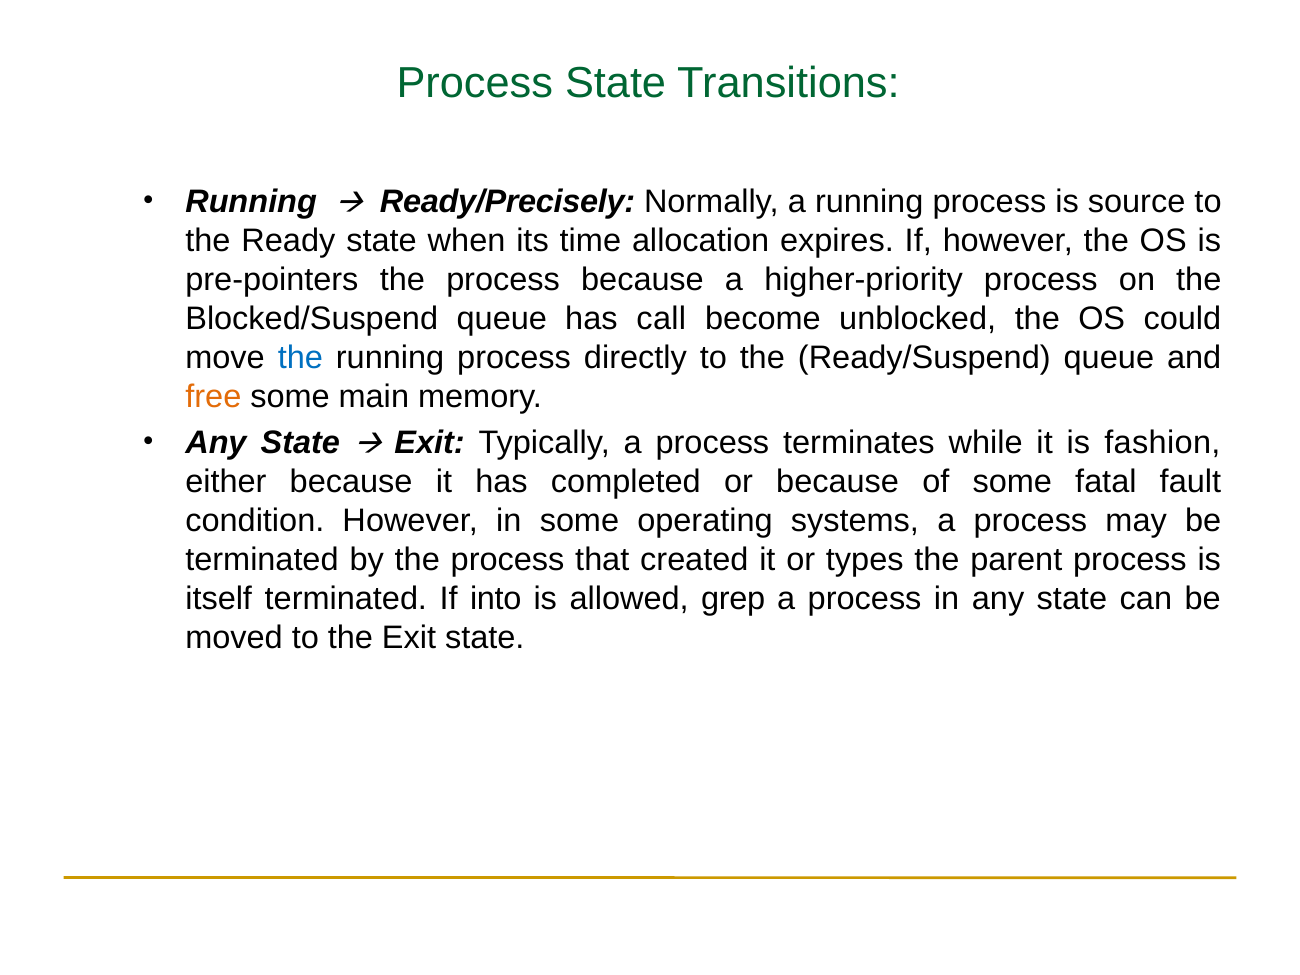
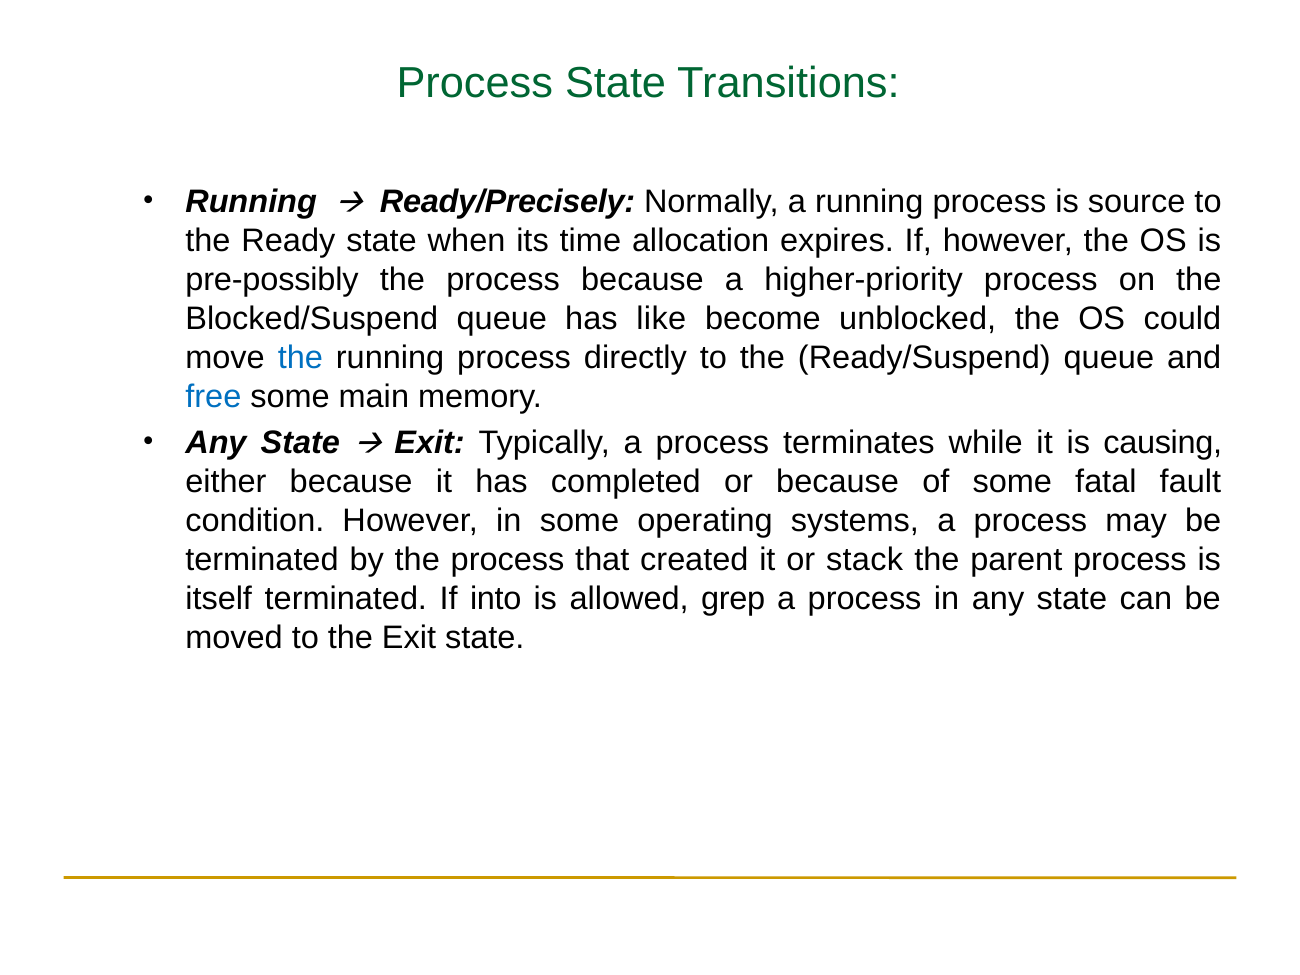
pre-pointers: pre-pointers -> pre-possibly
call: call -> like
free colour: orange -> blue
fashion: fashion -> causing
types: types -> stack
